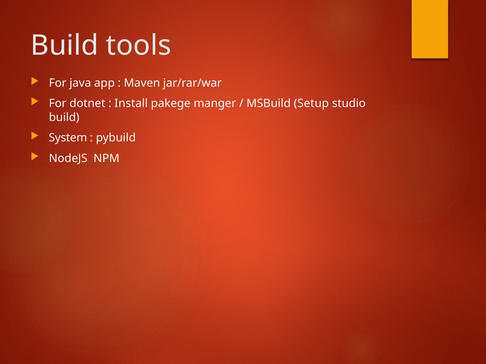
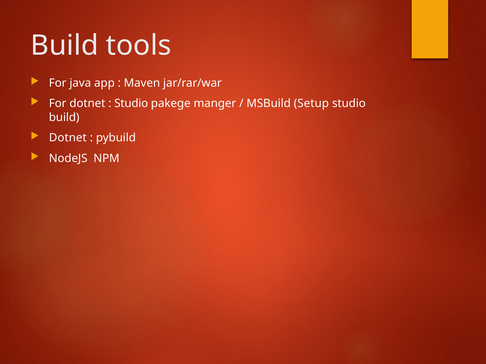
Install at (131, 104): Install -> Studio
System at (68, 138): System -> Dotnet
